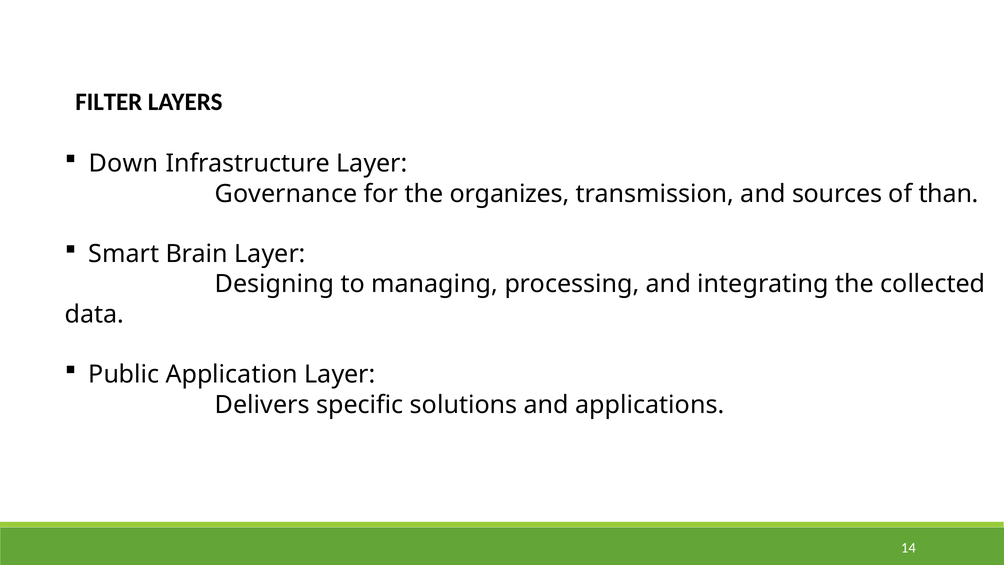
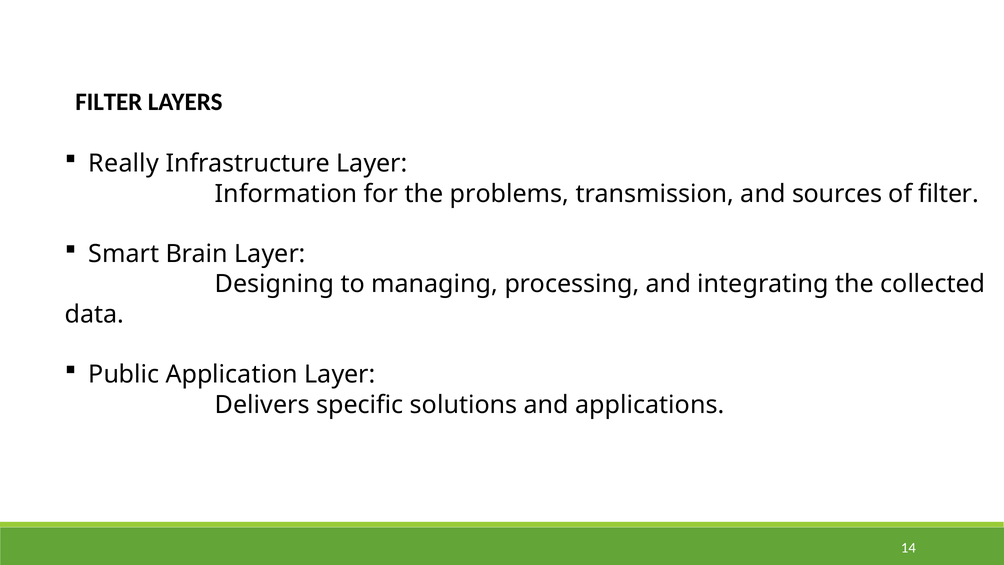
Down: Down -> Really
Governance: Governance -> Information
organizes: organizes -> problems
of than: than -> filter
